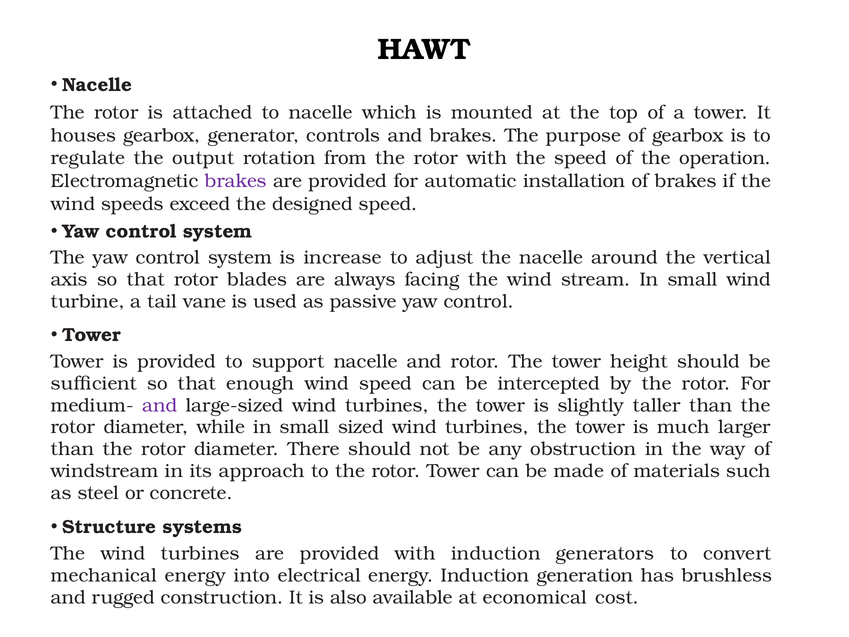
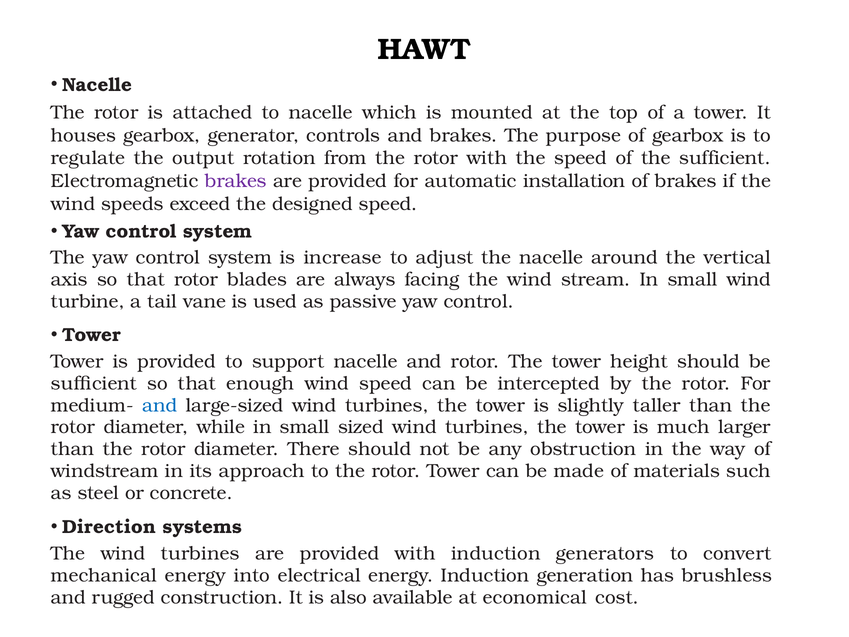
the operation: operation -> sufficient
and at (160, 405) colour: purple -> blue
Structure: Structure -> Direction
